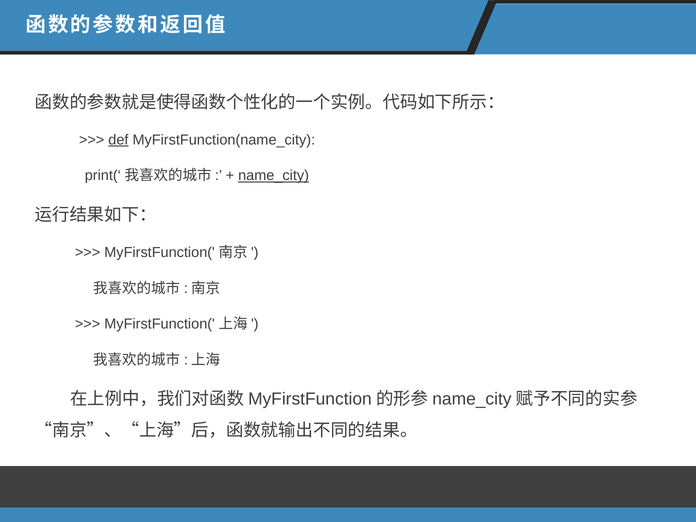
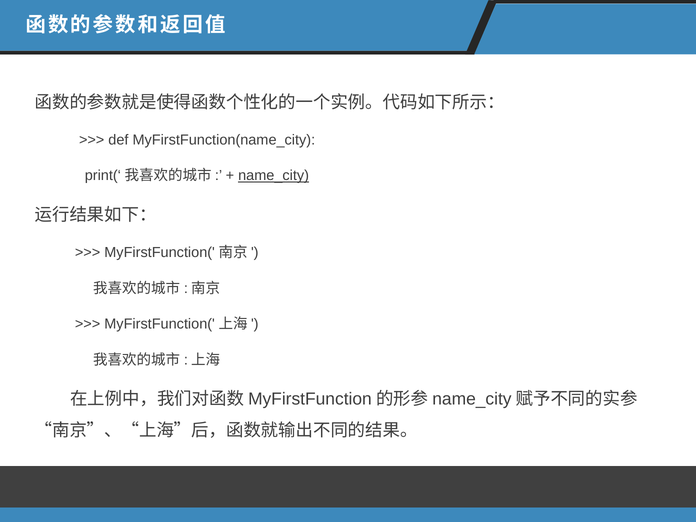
def underline: present -> none
